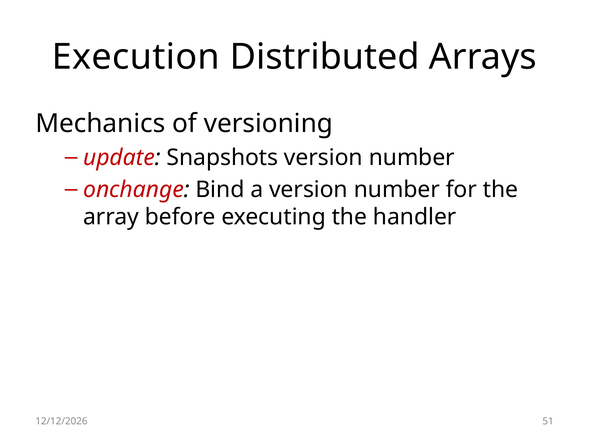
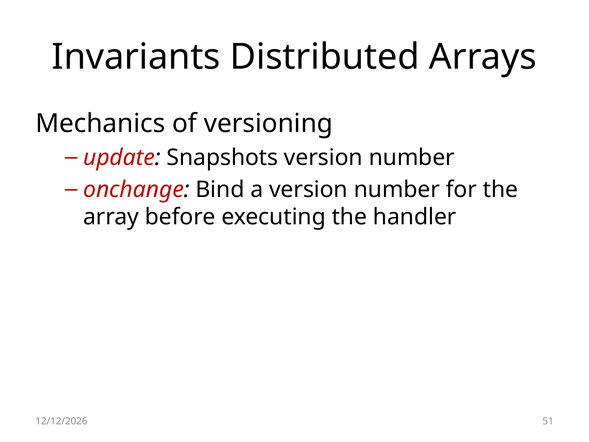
Execution: Execution -> Invariants
